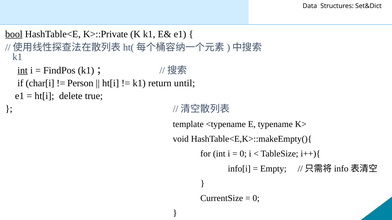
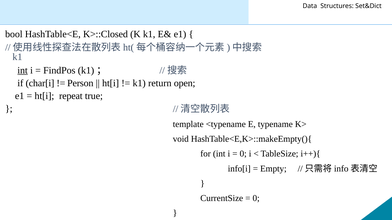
bool underline: present -> none
K>::Private: K>::Private -> K>::Closed
until: until -> open
delete: delete -> repeat
